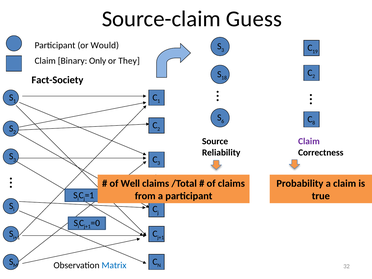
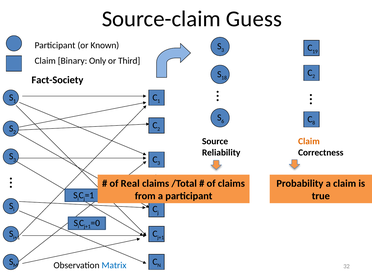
Would: Would -> Known
They: They -> Third
Claim at (309, 141) colour: purple -> orange
Well: Well -> Real
